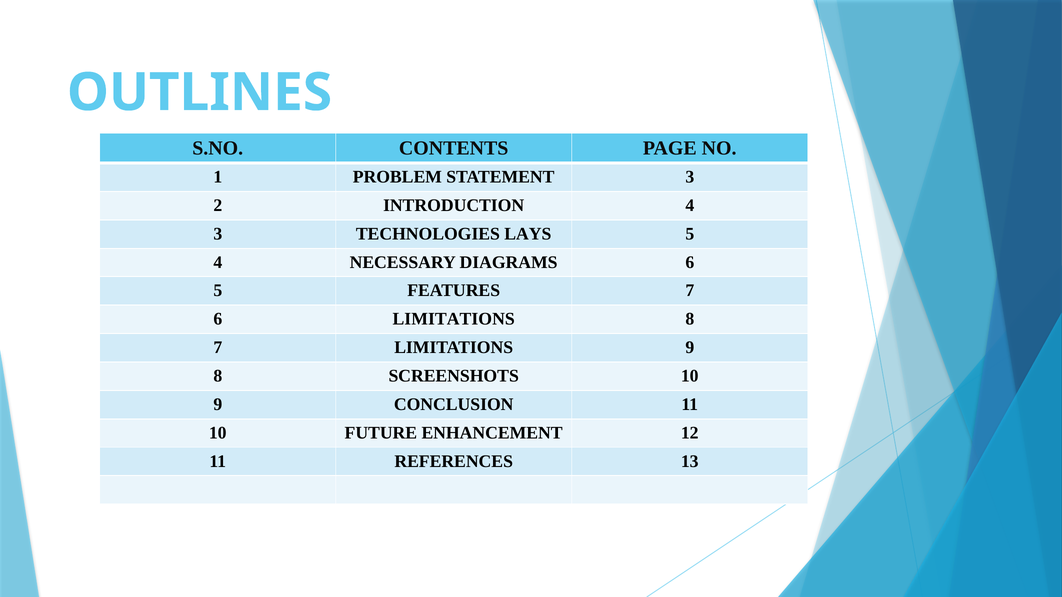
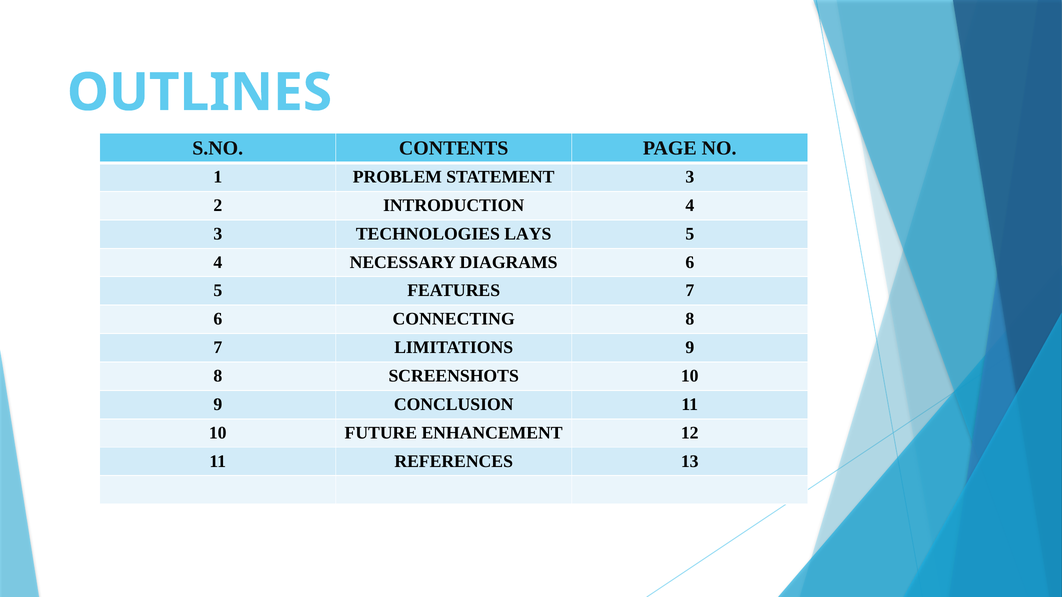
6 LIMITATIONS: LIMITATIONS -> CONNECTING
